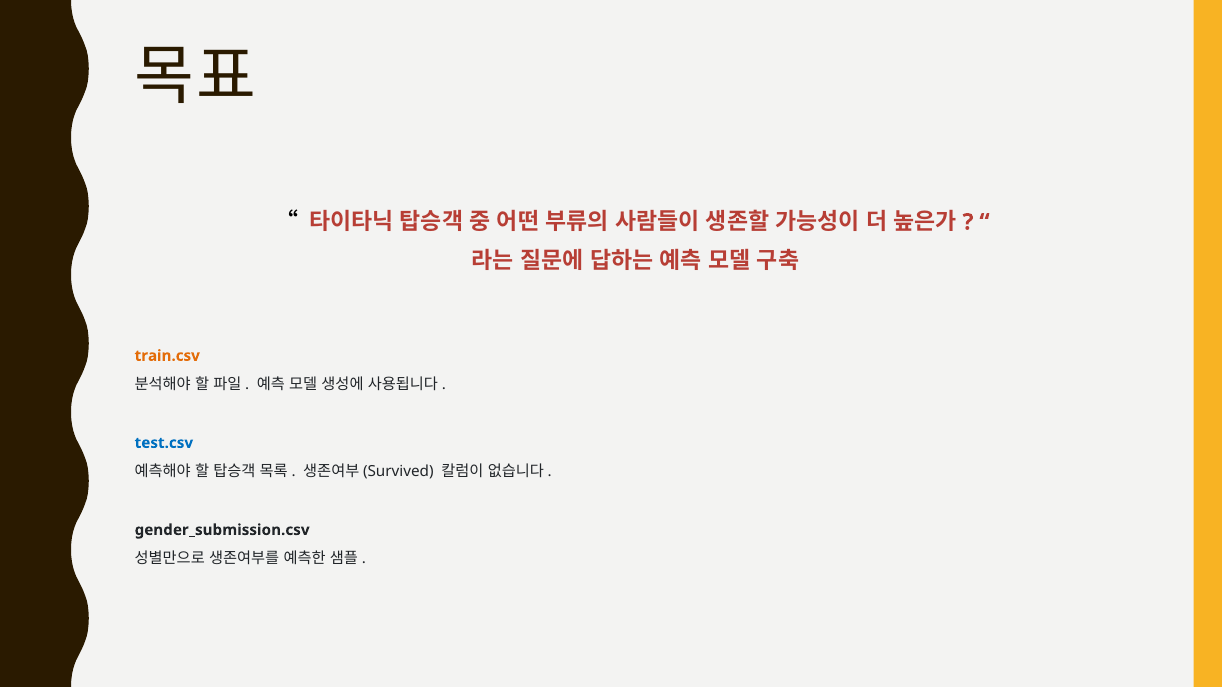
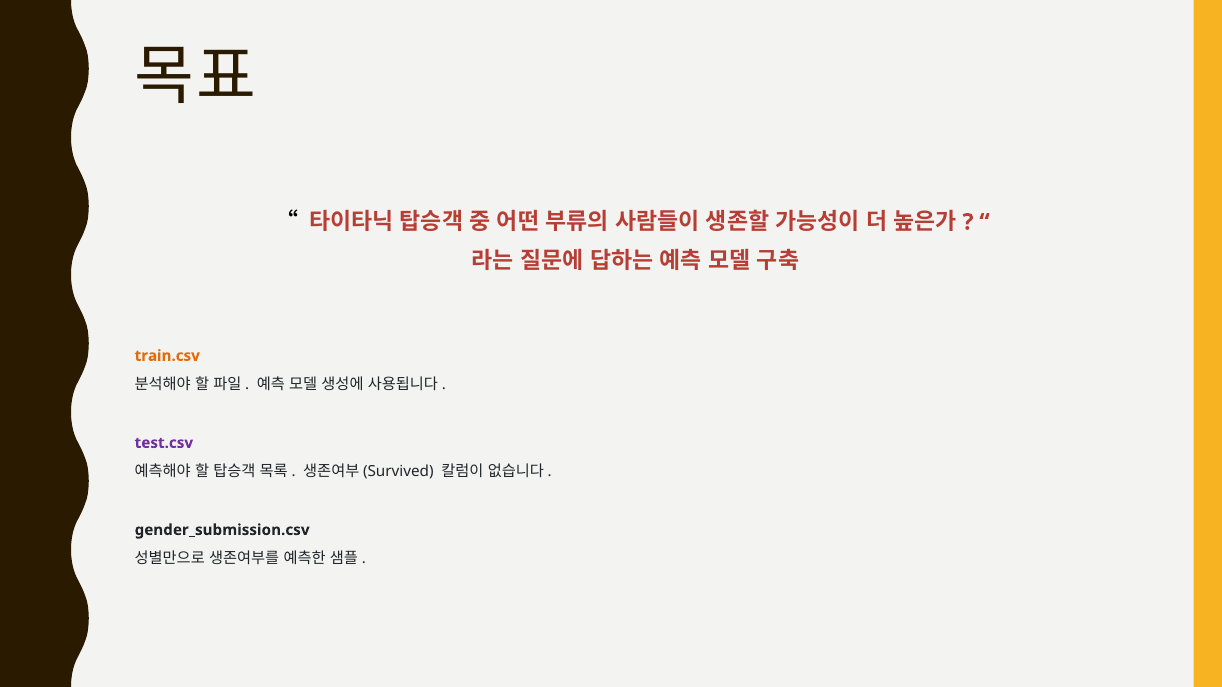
test.csv colour: blue -> purple
